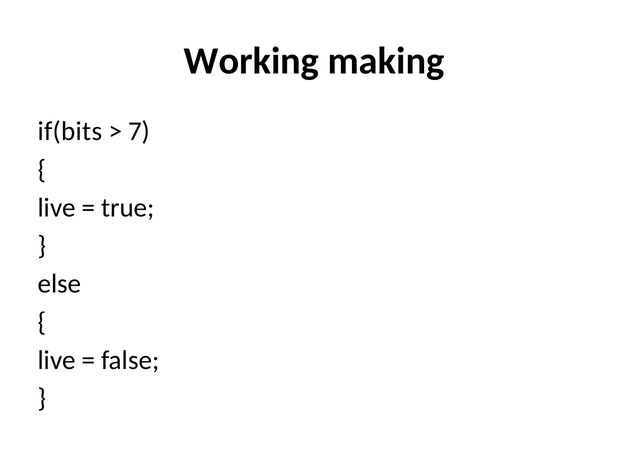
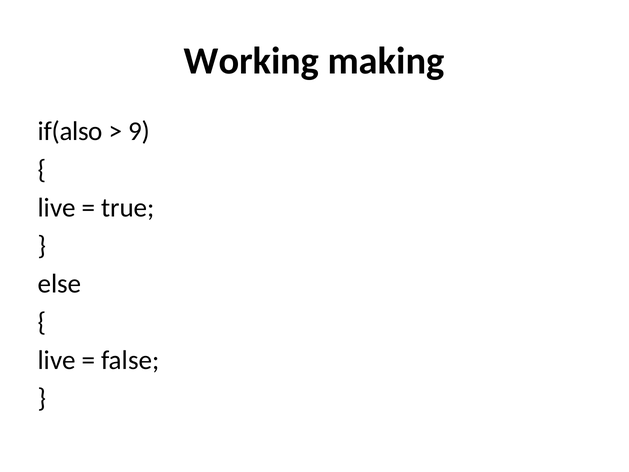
if(bits: if(bits -> if(also
7: 7 -> 9
